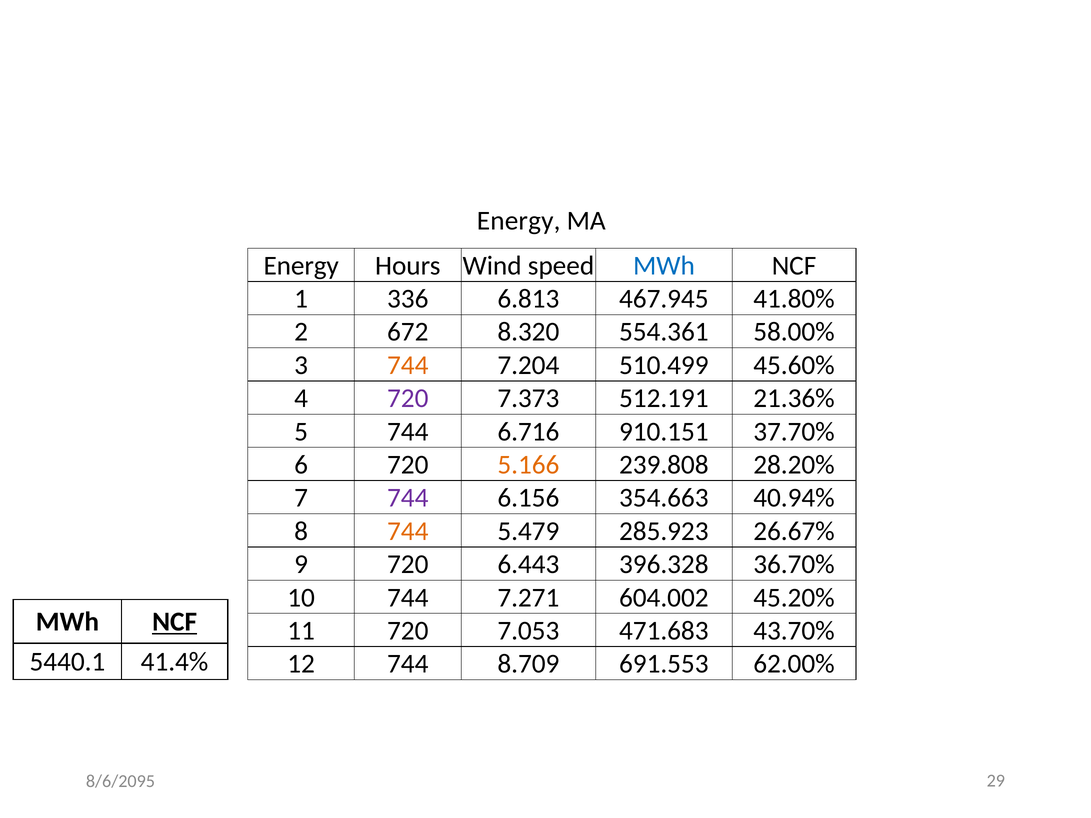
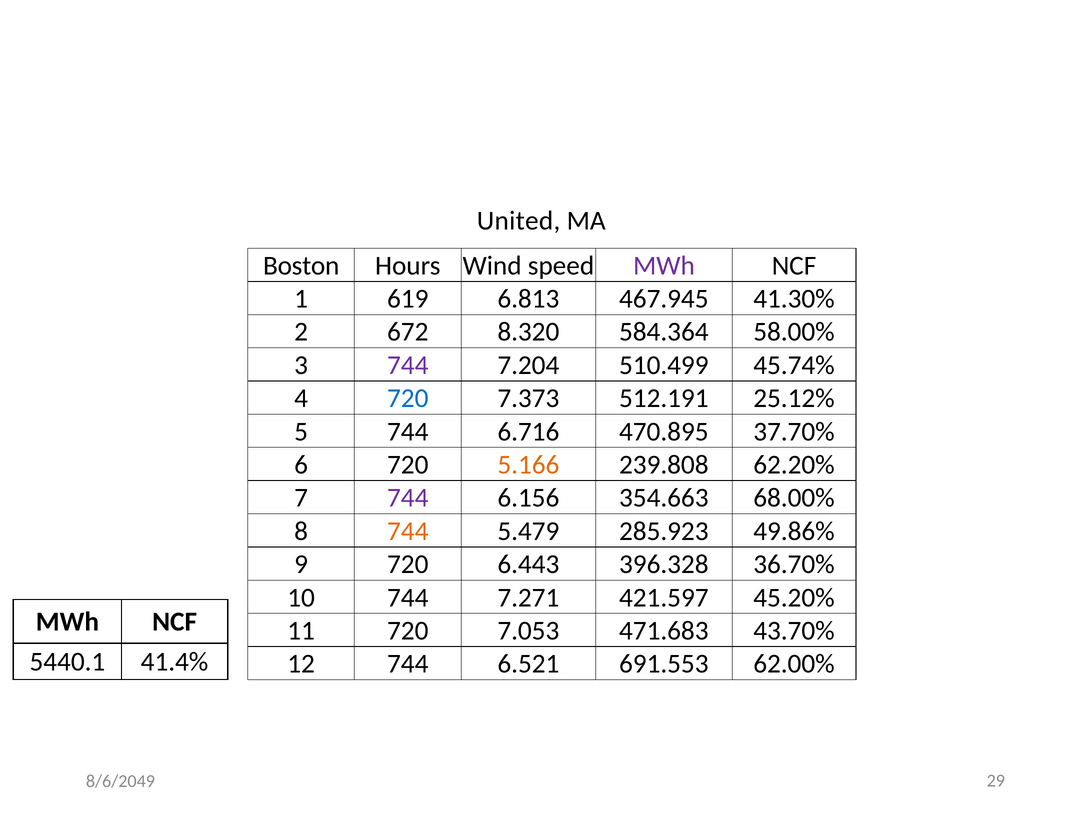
Energy at (519, 221): Energy -> United
Energy at (301, 266): Energy -> Boston
MWh at (664, 266) colour: blue -> purple
336: 336 -> 619
41.80%: 41.80% -> 41.30%
554.361: 554.361 -> 584.364
744 at (408, 365) colour: orange -> purple
45.60%: 45.60% -> 45.74%
720 at (408, 398) colour: purple -> blue
21.36%: 21.36% -> 25.12%
910.151: 910.151 -> 470.895
28.20%: 28.20% -> 62.20%
40.94%: 40.94% -> 68.00%
26.67%: 26.67% -> 49.86%
604.002: 604.002 -> 421.597
NCF at (175, 622) underline: present -> none
8.709: 8.709 -> 6.521
8/6/2095: 8/6/2095 -> 8/6/2049
